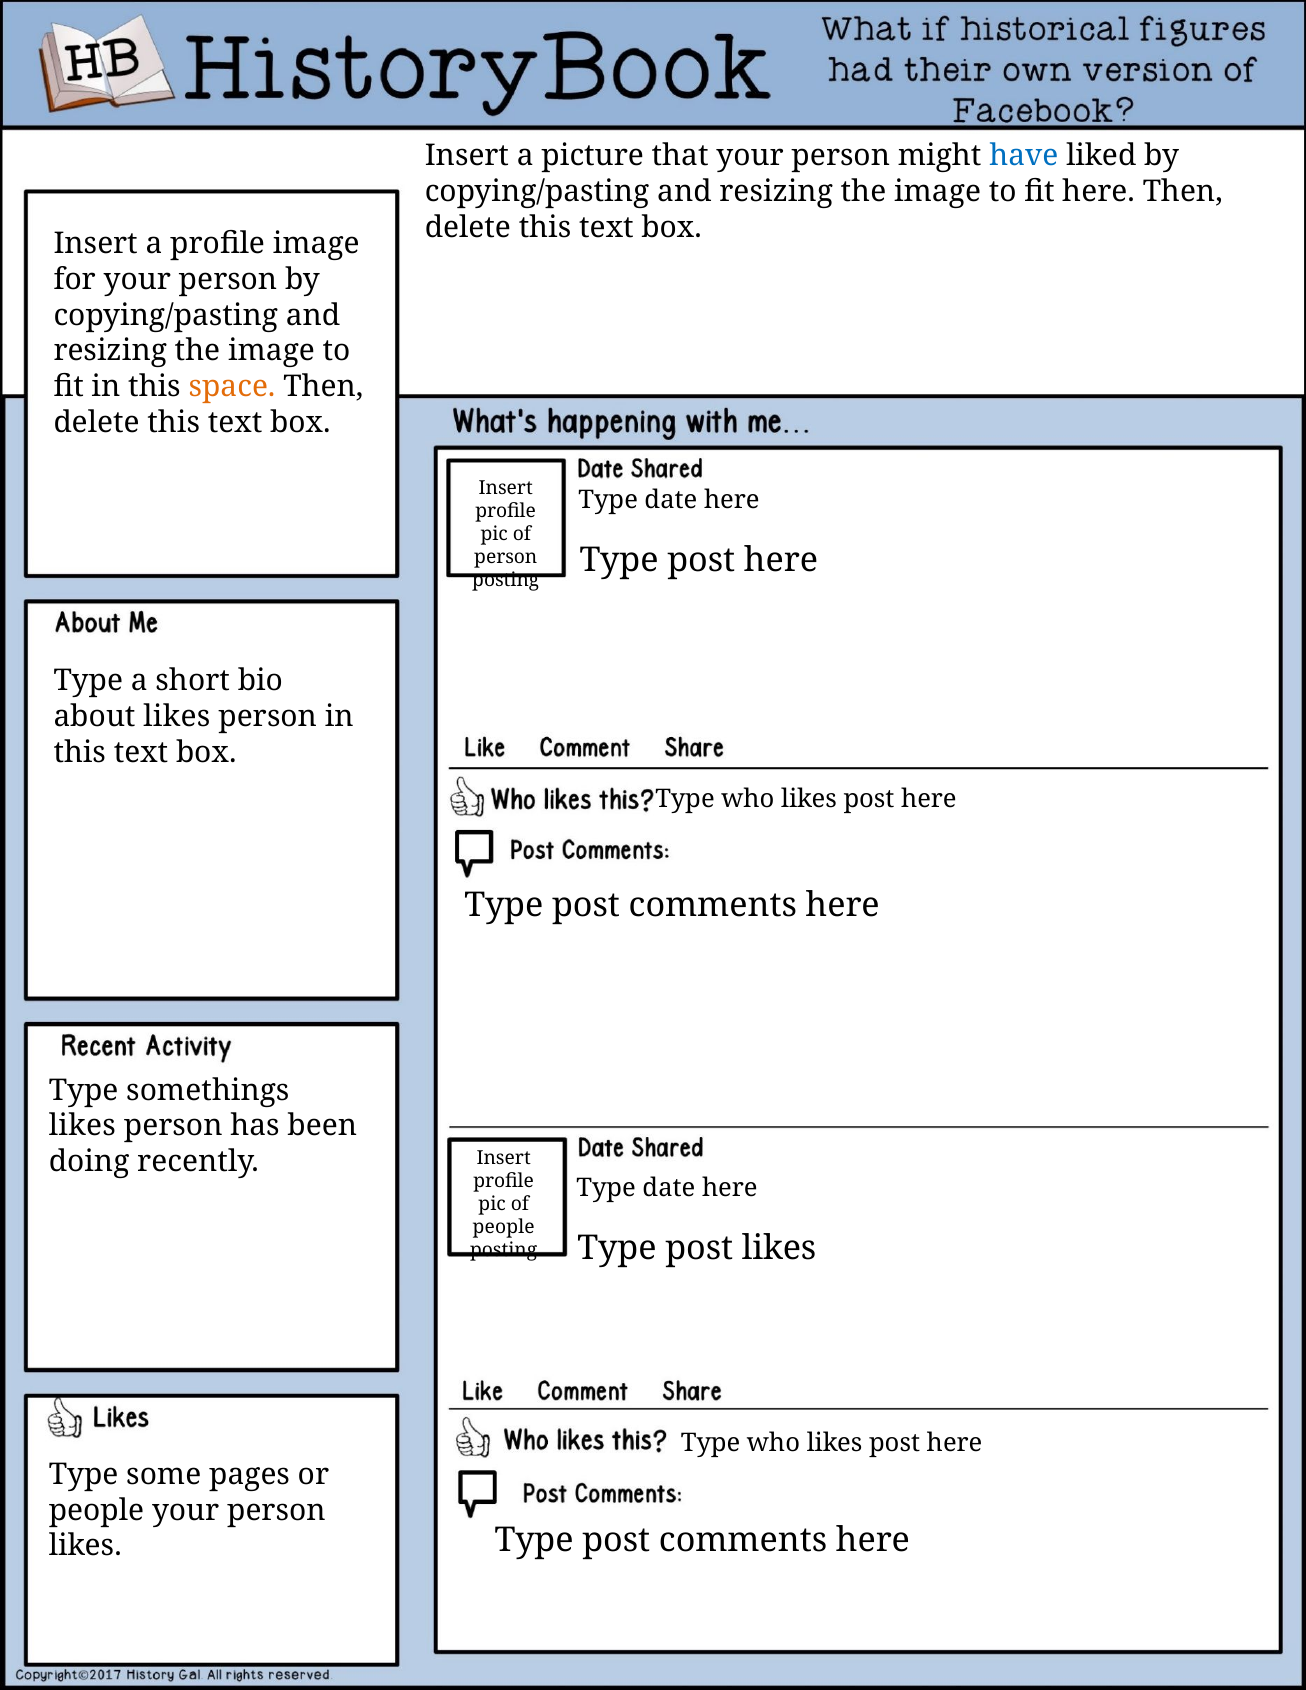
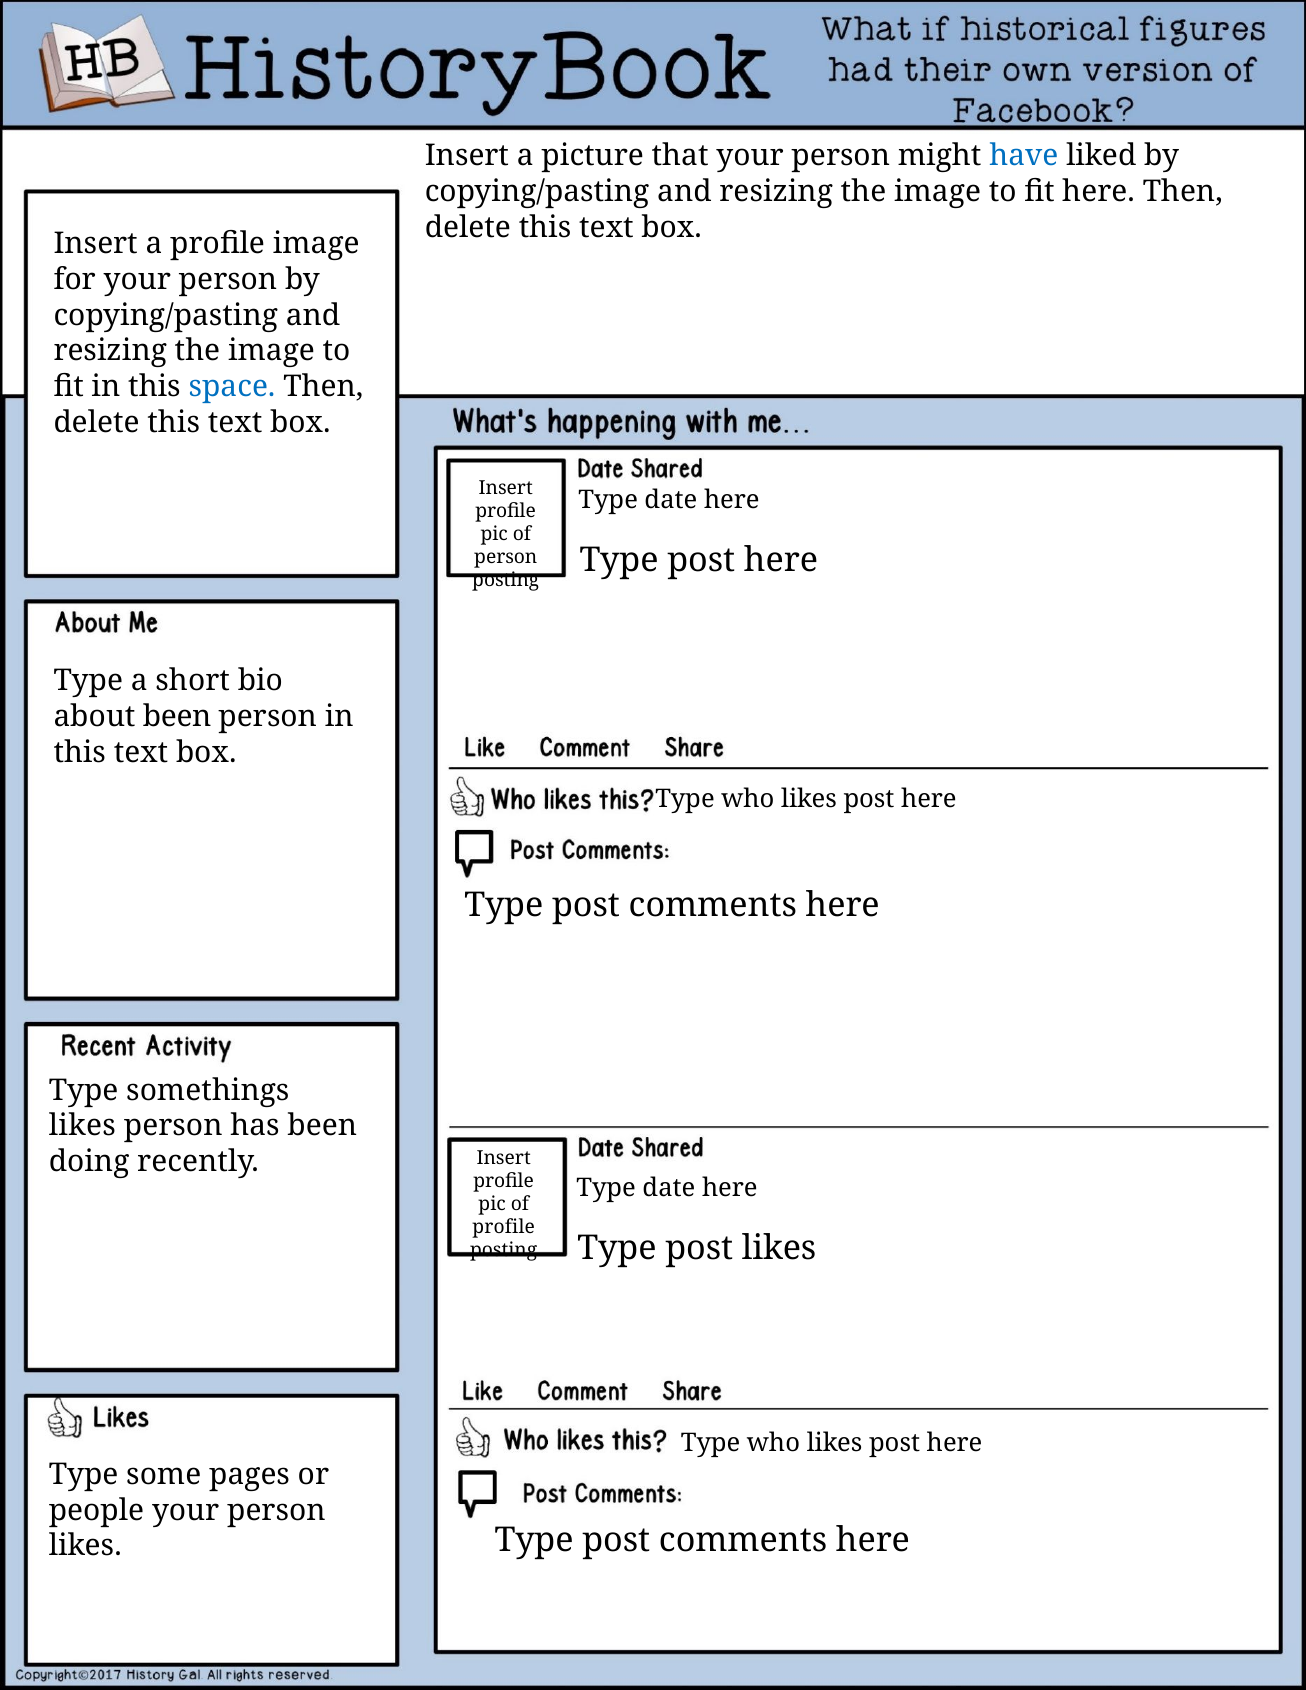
space colour: orange -> blue
about likes: likes -> been
people at (504, 1227): people -> profile
